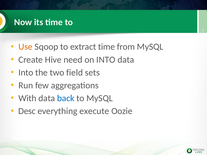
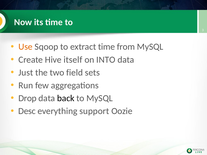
need: need -> itself
Into at (26, 73): Into -> Just
With: With -> Drop
back colour: blue -> black
execute: execute -> support
